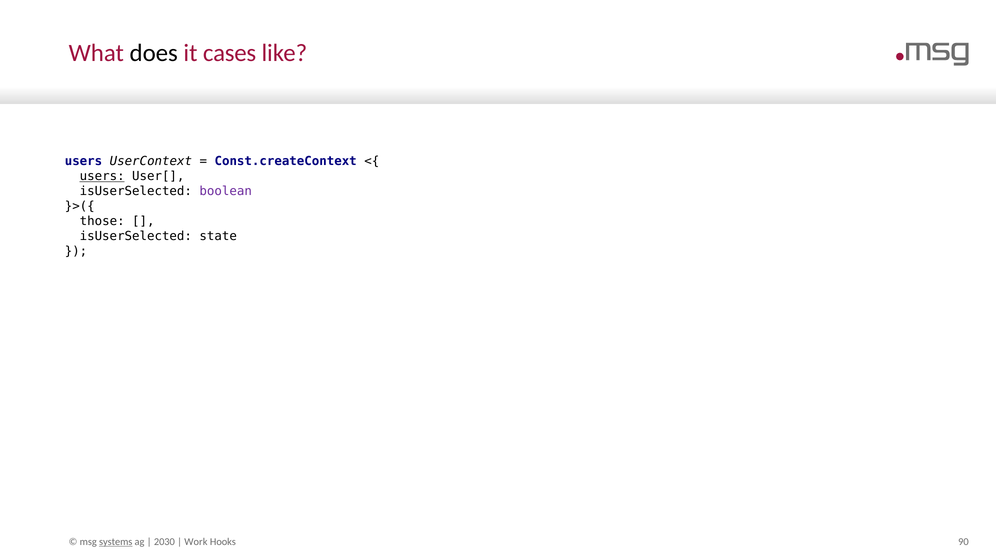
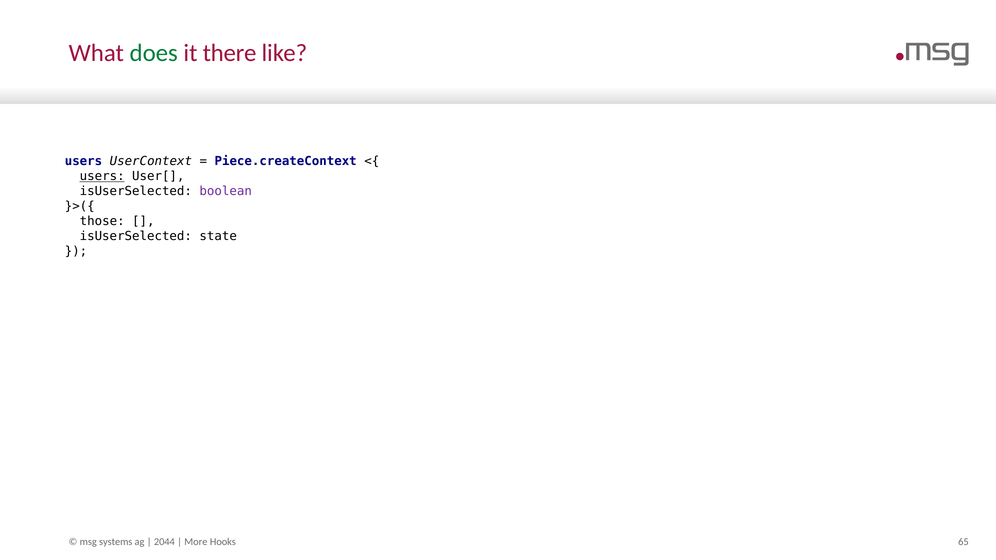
does colour: black -> green
cases: cases -> there
Const.createContext: Const.createContext -> Piece.createContext
systems underline: present -> none
2030: 2030 -> 2044
Work: Work -> More
90: 90 -> 65
